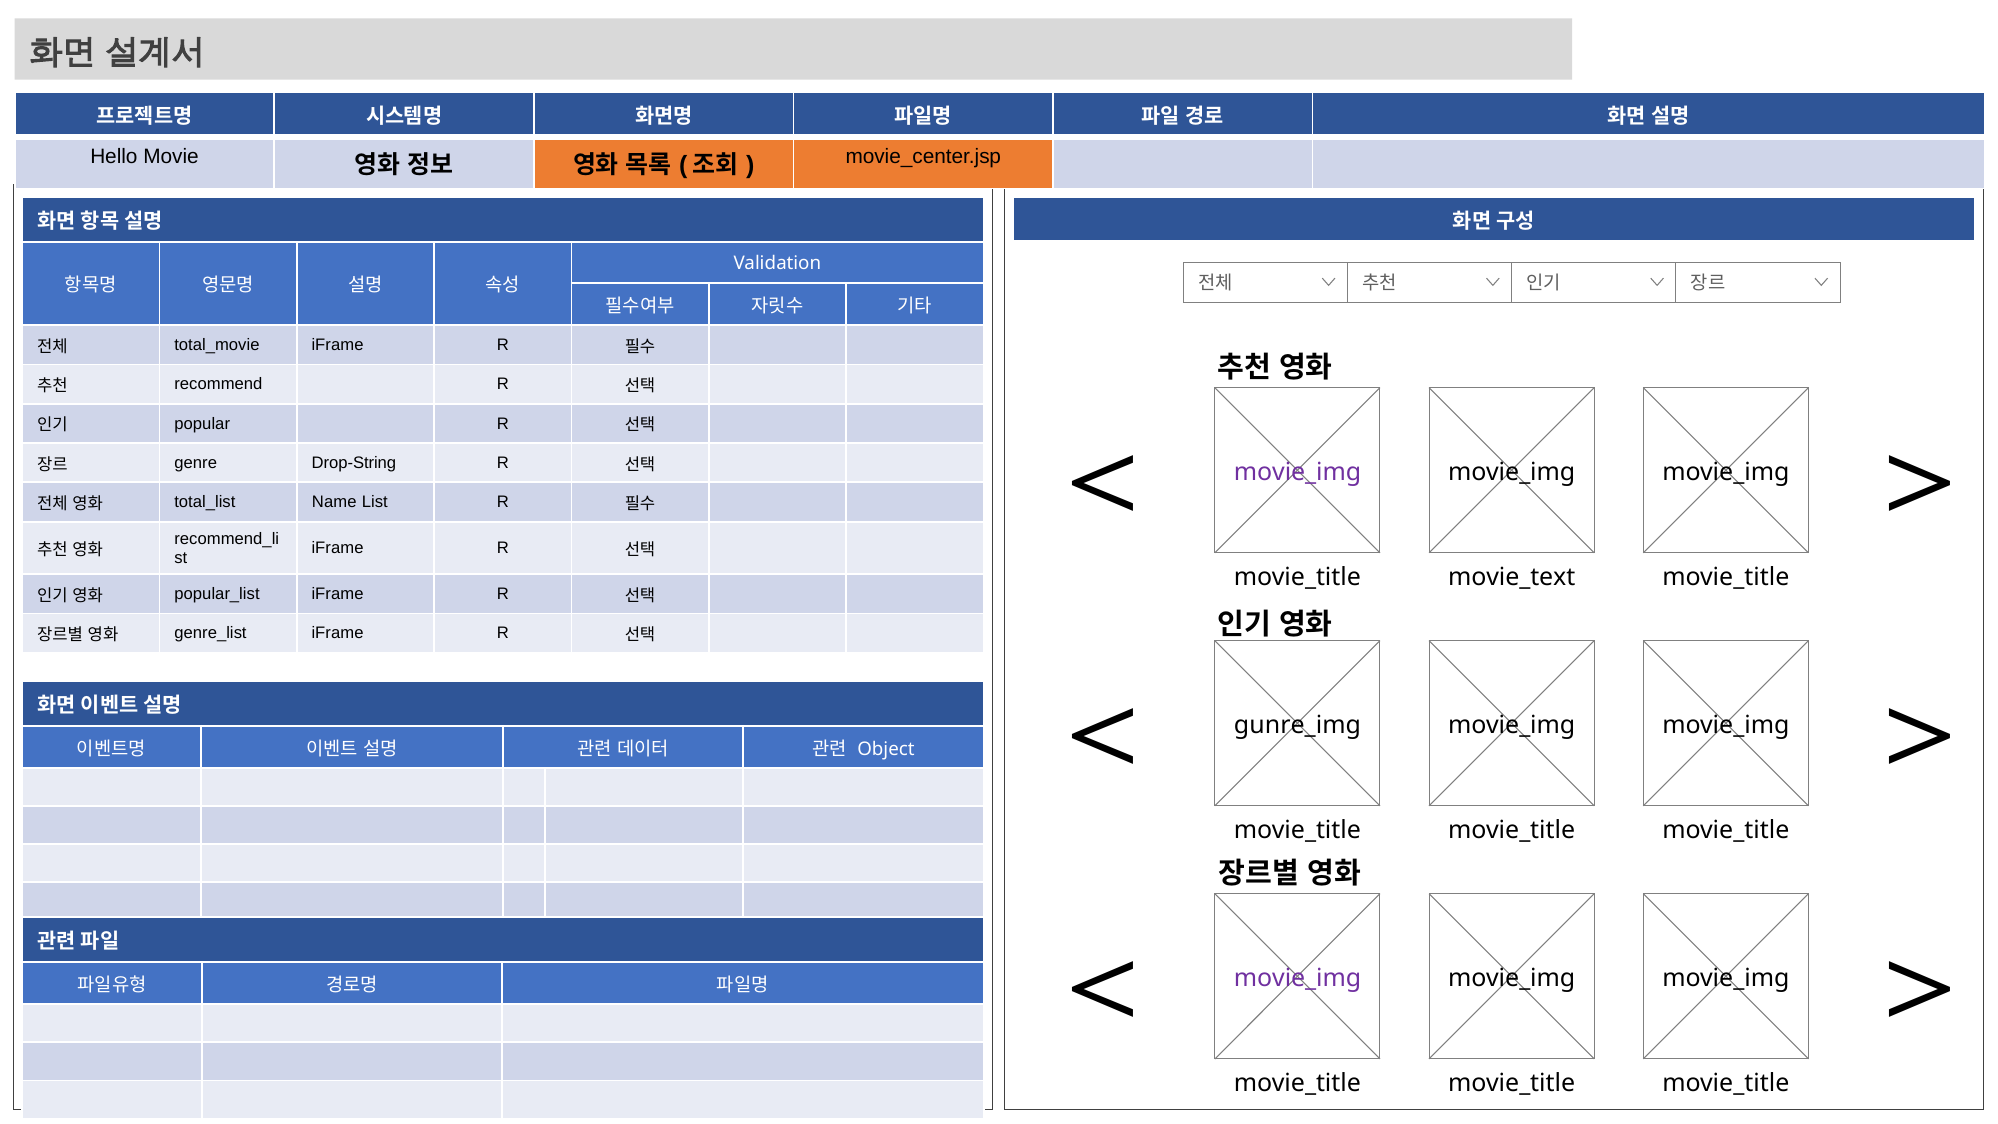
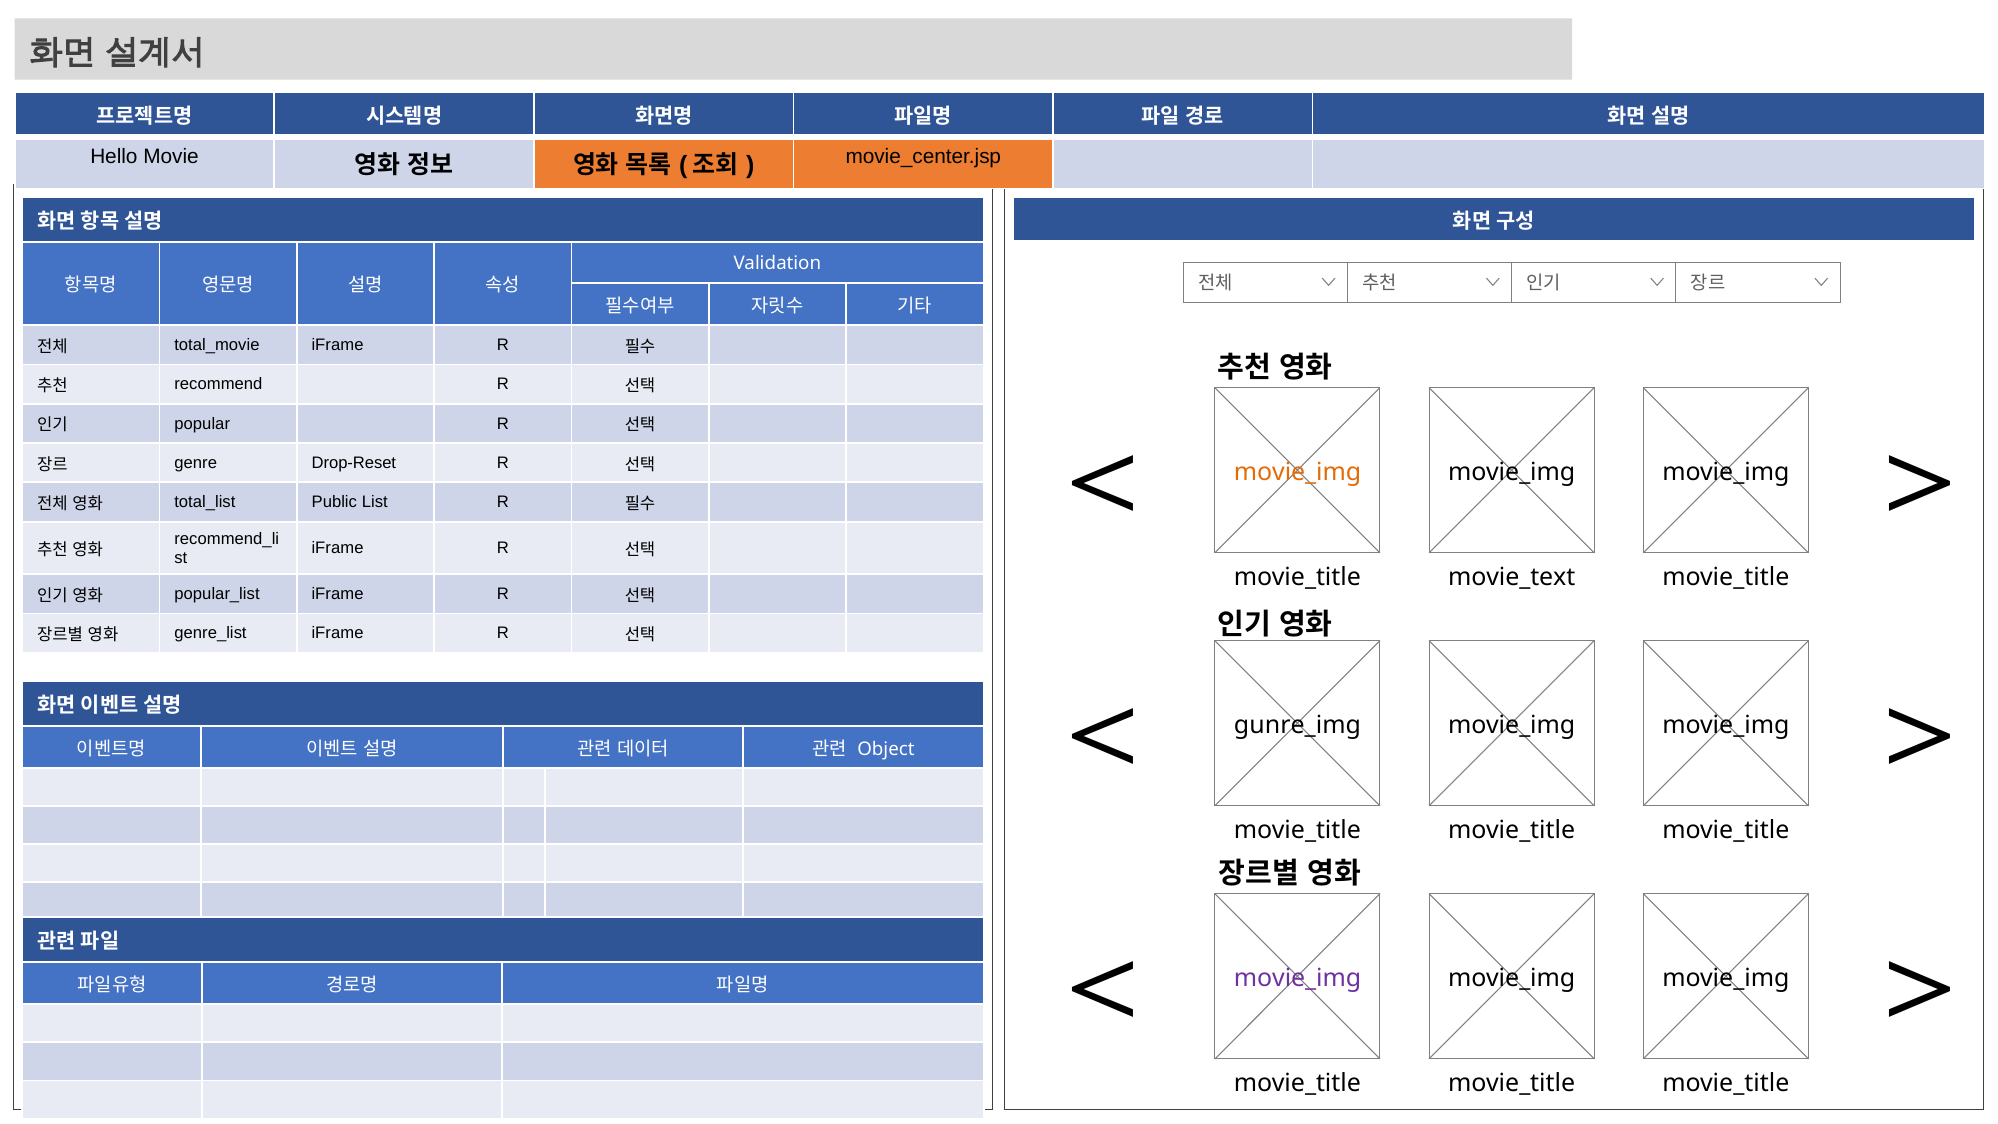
Drop-String: Drop-String -> Drop-Reset
movie_img at (1298, 472) colour: purple -> orange
Name: Name -> Public
